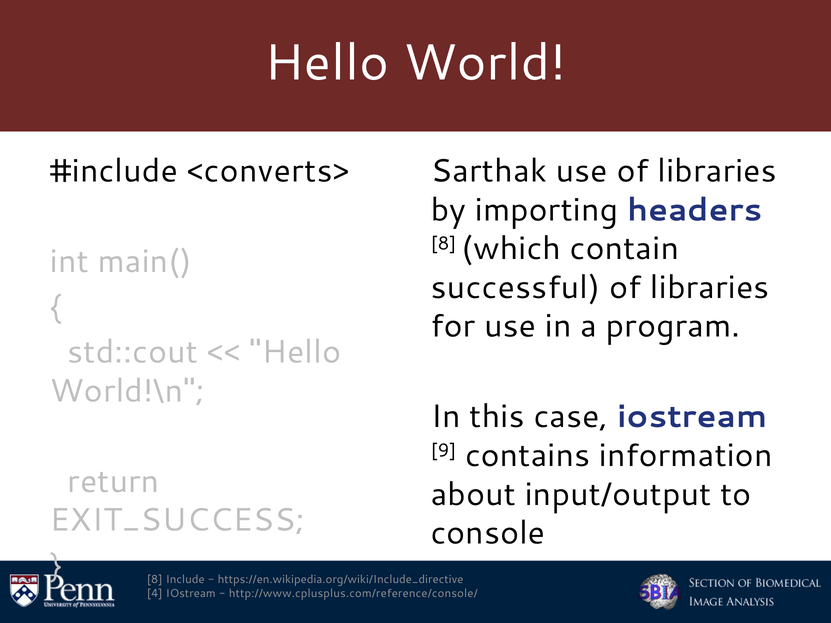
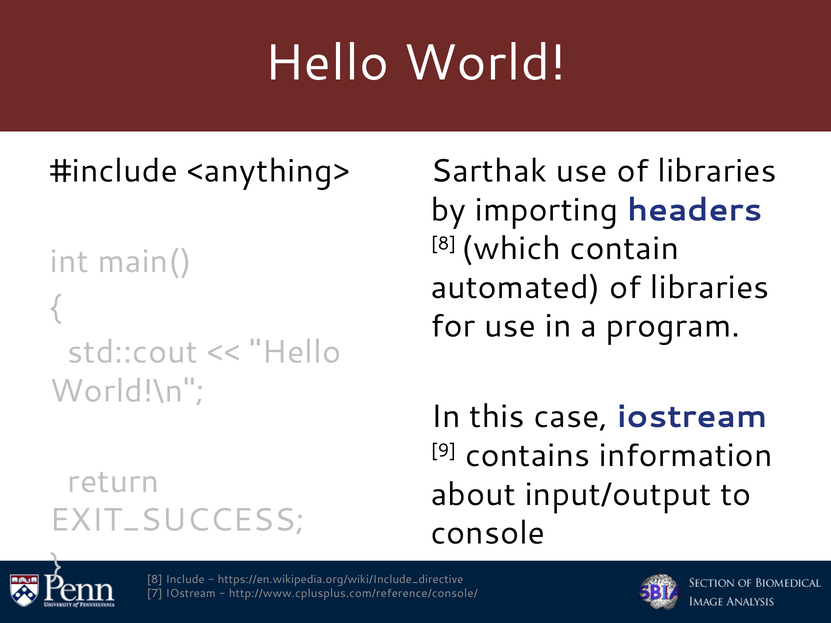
<converts>: <converts> -> <anything>
successful: successful -> automated
4: 4 -> 7
